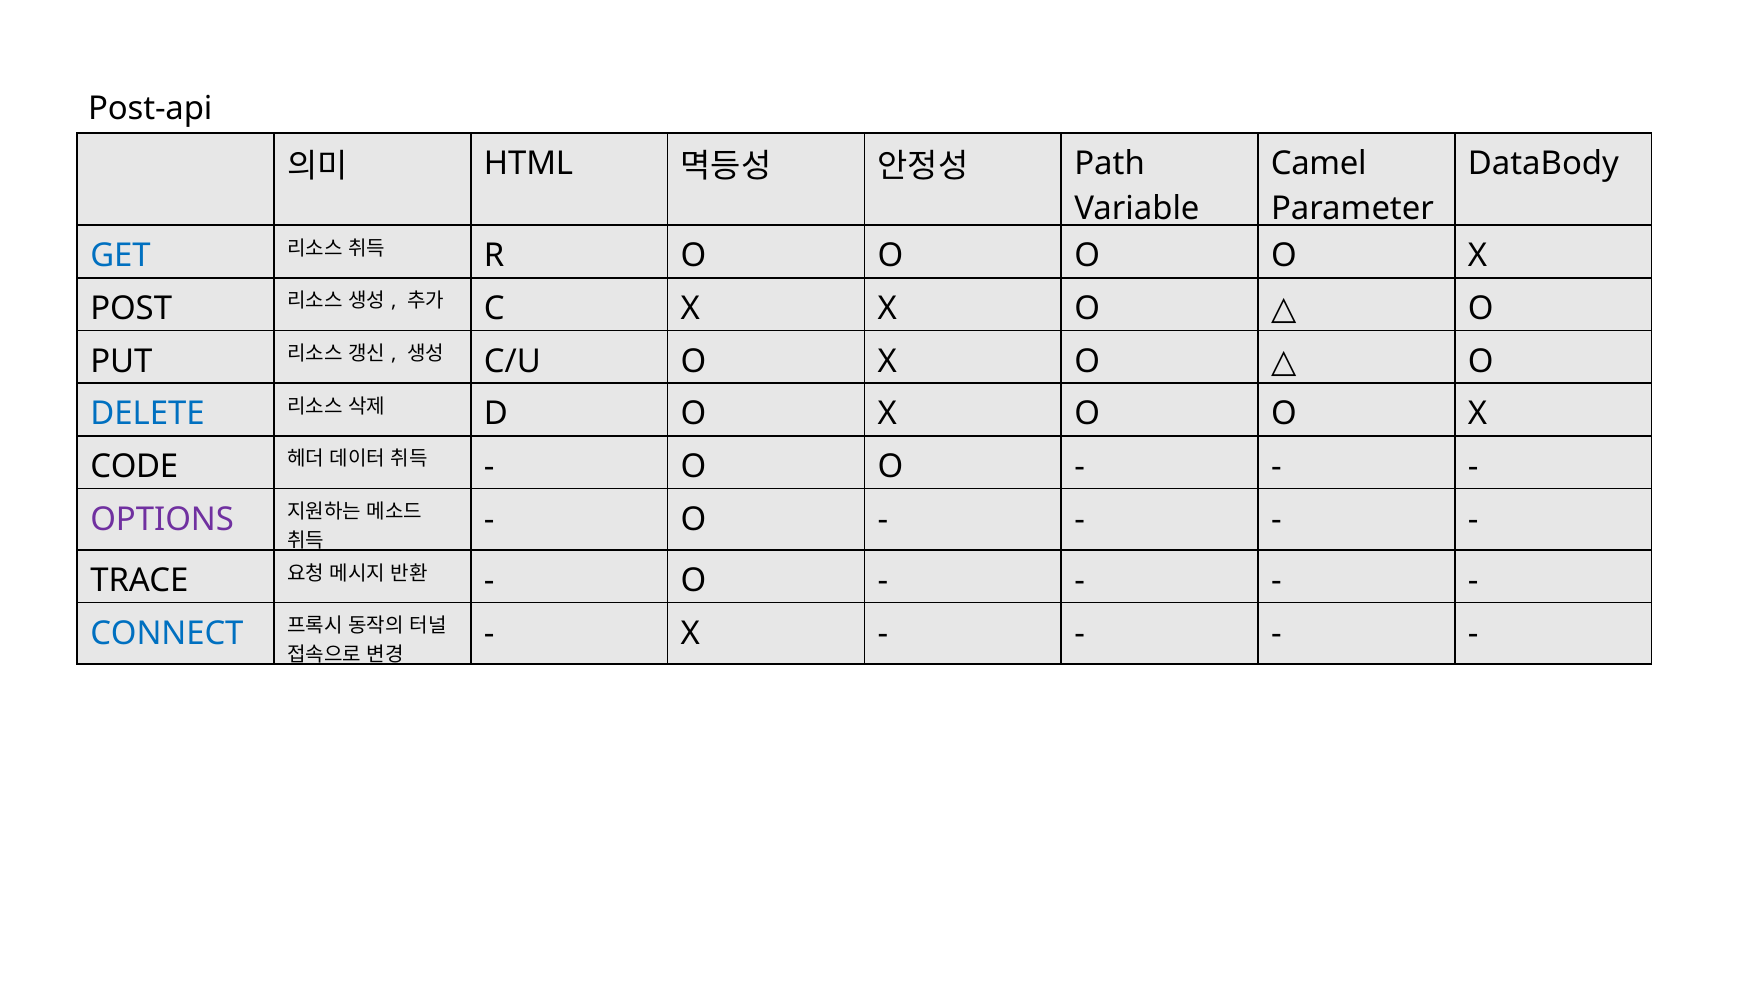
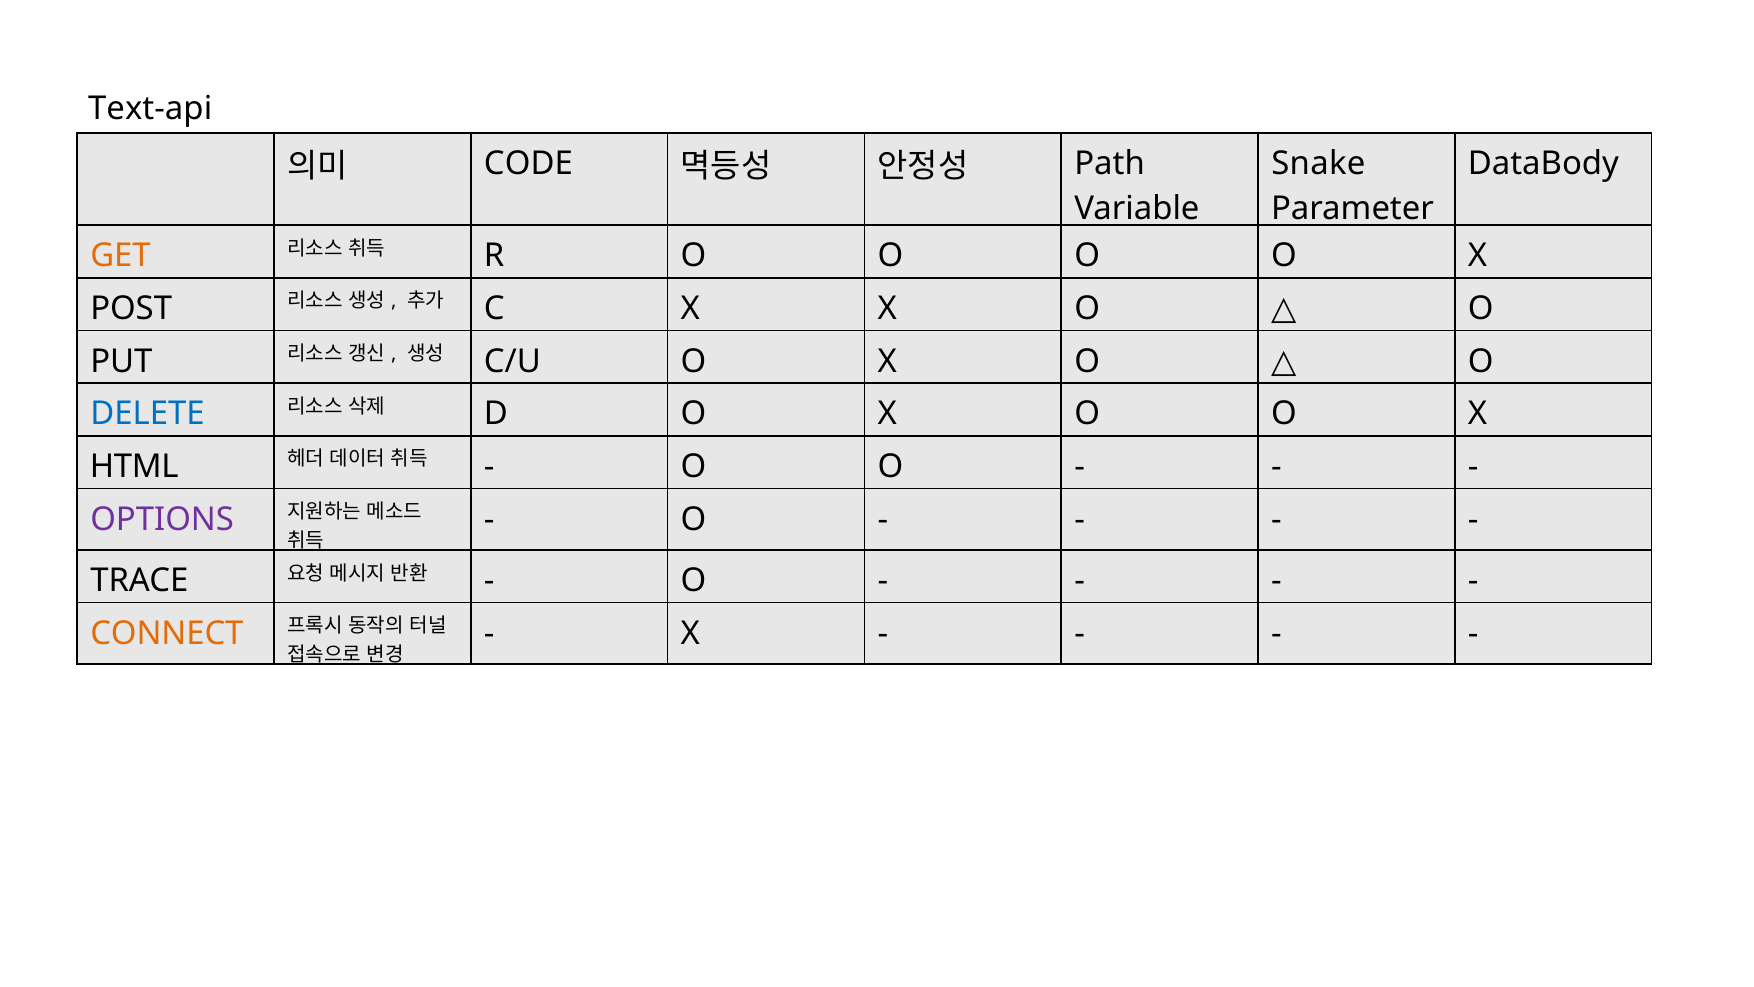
Post-api: Post-api -> Text-api
HTML: HTML -> CODE
Camel: Camel -> Snake
GET colour: blue -> orange
CODE: CODE -> HTML
CONNECT colour: blue -> orange
